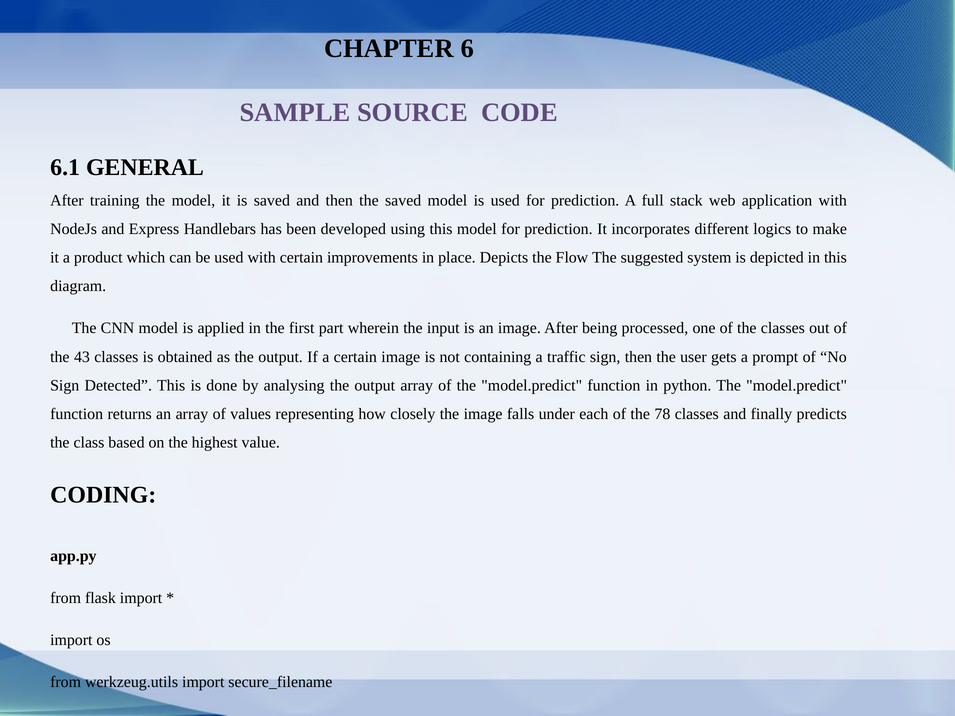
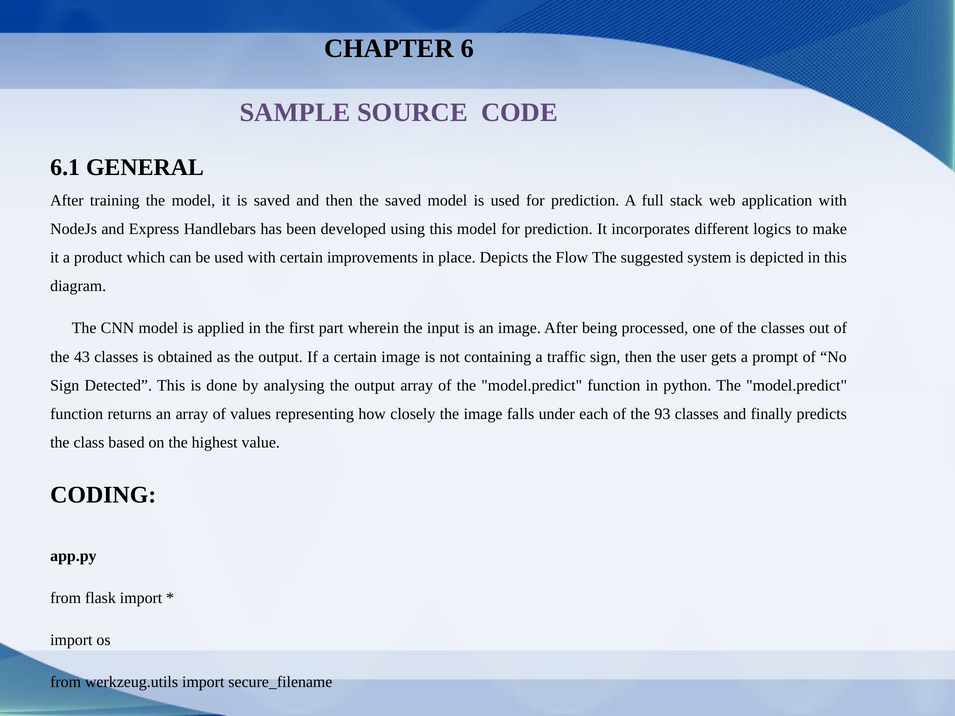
78: 78 -> 93
